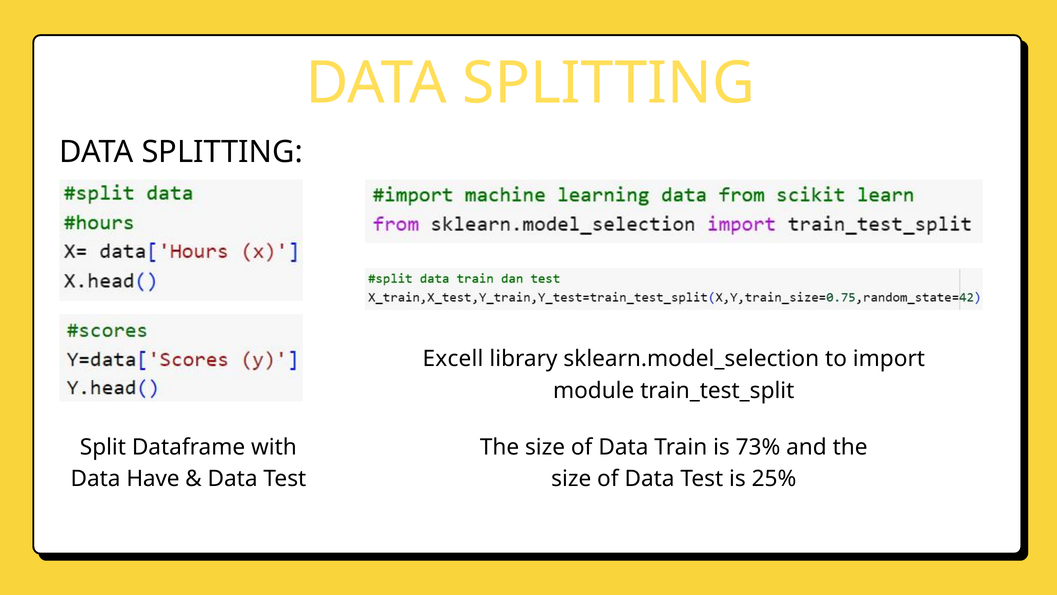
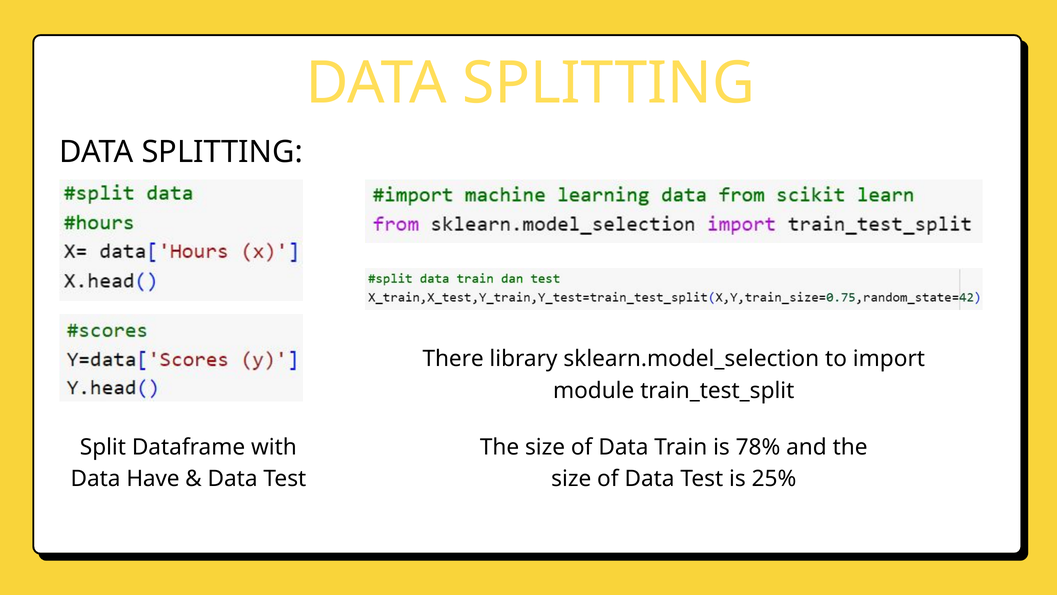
Excell: Excell -> There
73%: 73% -> 78%
